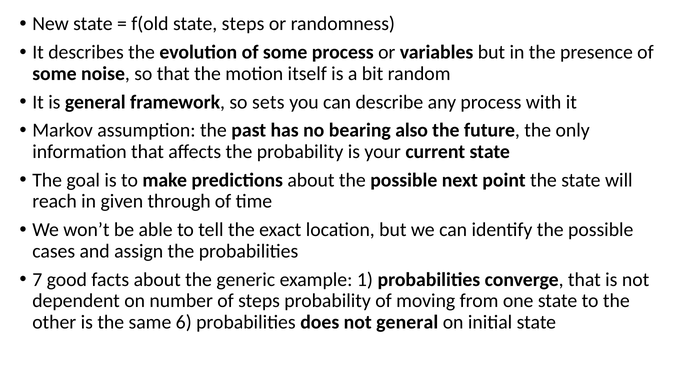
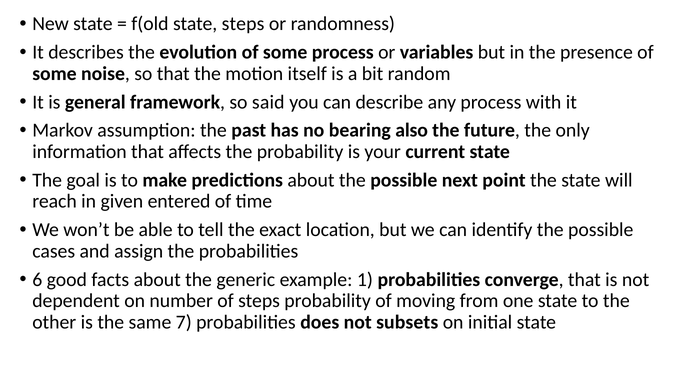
sets: sets -> said
through: through -> entered
7: 7 -> 6
6: 6 -> 7
not general: general -> subsets
